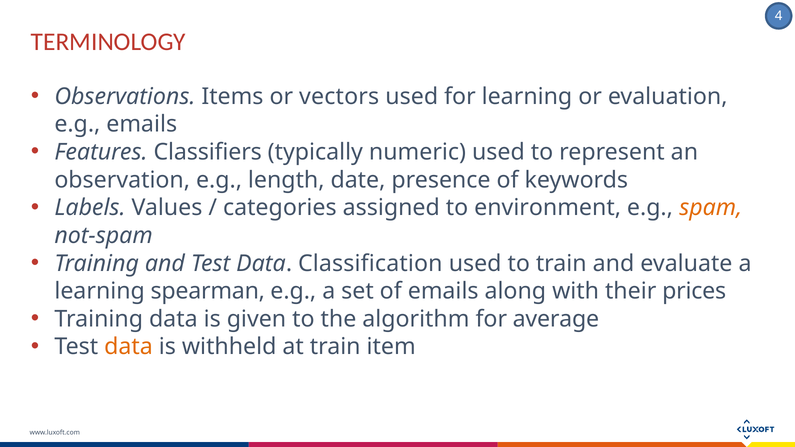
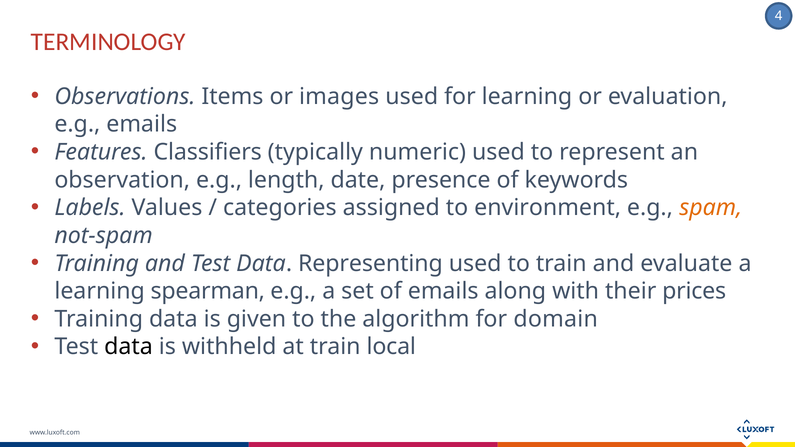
vectors: vectors -> images
Classification: Classification -> Representing
average: average -> domain
data at (129, 347) colour: orange -> black
item: item -> local
